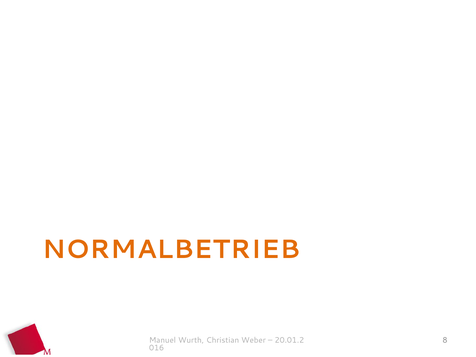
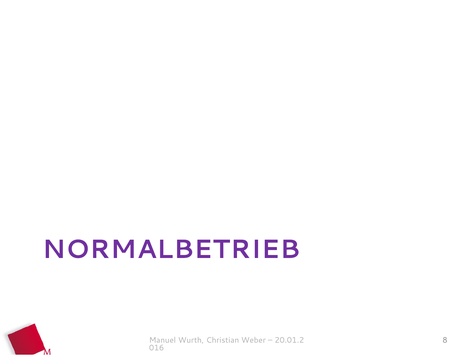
NORMALBETRIEB colour: orange -> purple
